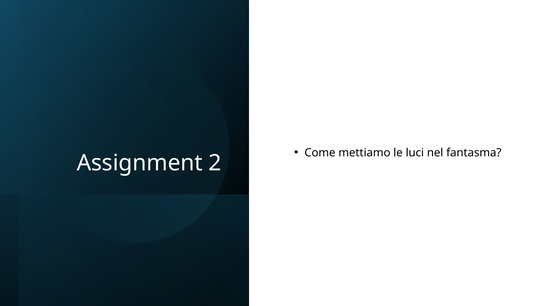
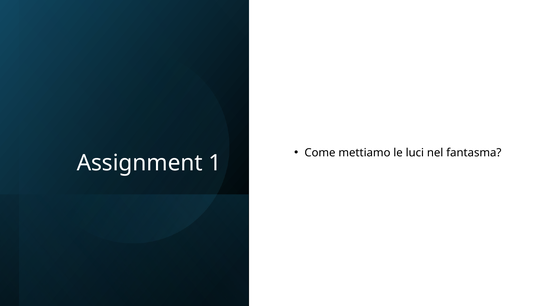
2: 2 -> 1
